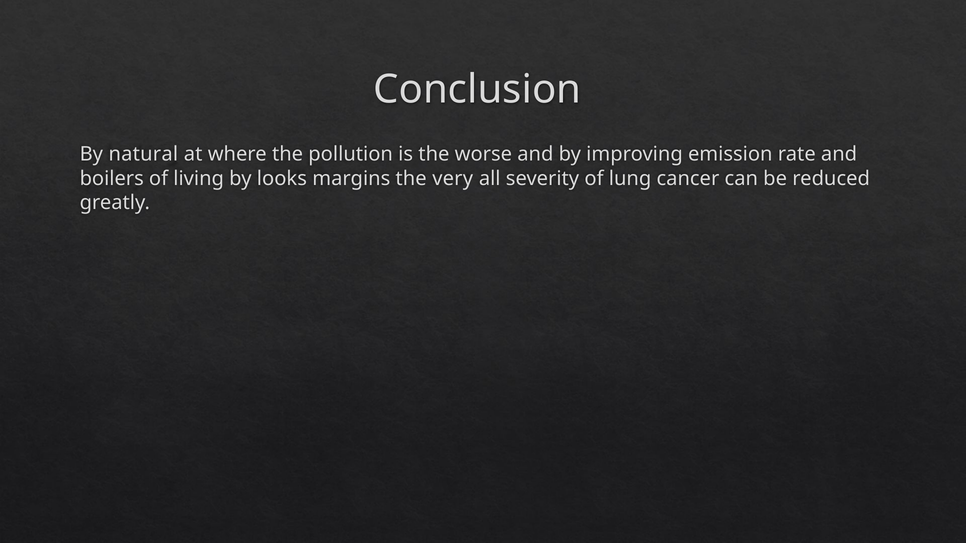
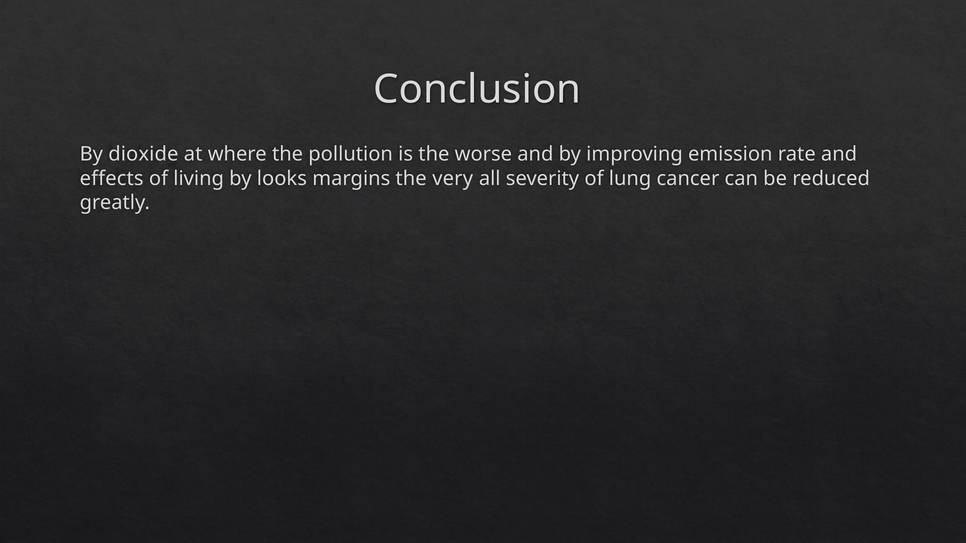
natural: natural -> dioxide
boilers: boilers -> effects
